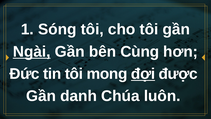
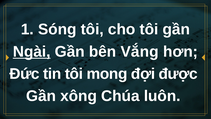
Cùng: Cùng -> Vắng
đợi underline: present -> none
danh: danh -> xông
